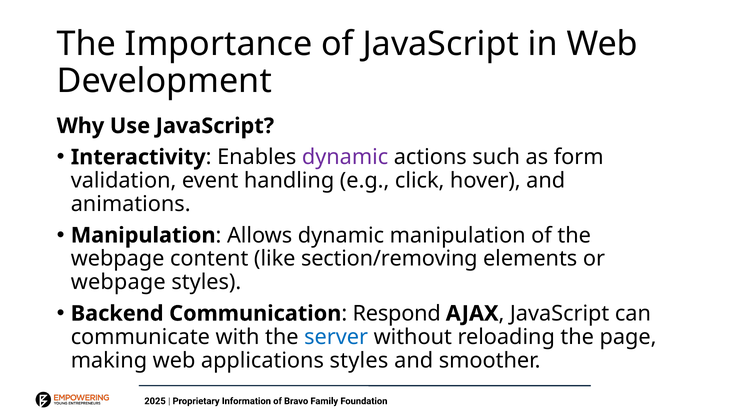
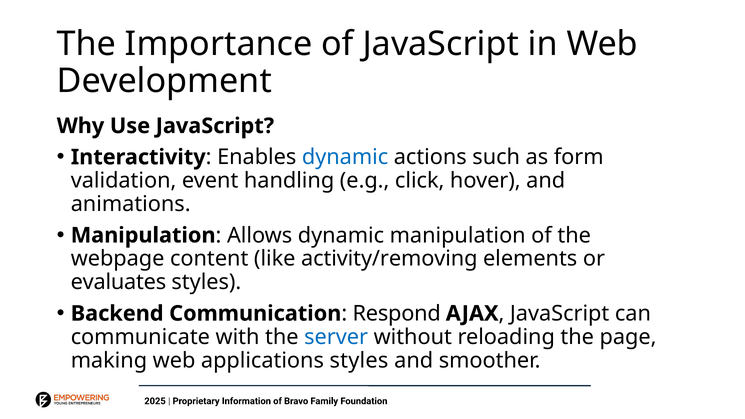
dynamic at (345, 157) colour: purple -> blue
section/removing: section/removing -> activity/removing
webpage at (118, 282): webpage -> evaluates
